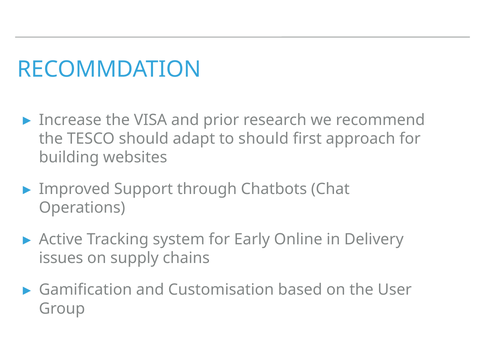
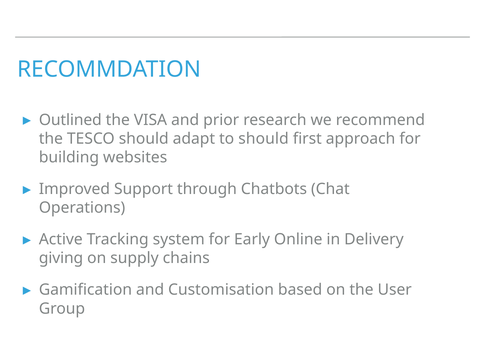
Increase: Increase -> Outlined
issues: issues -> giving
